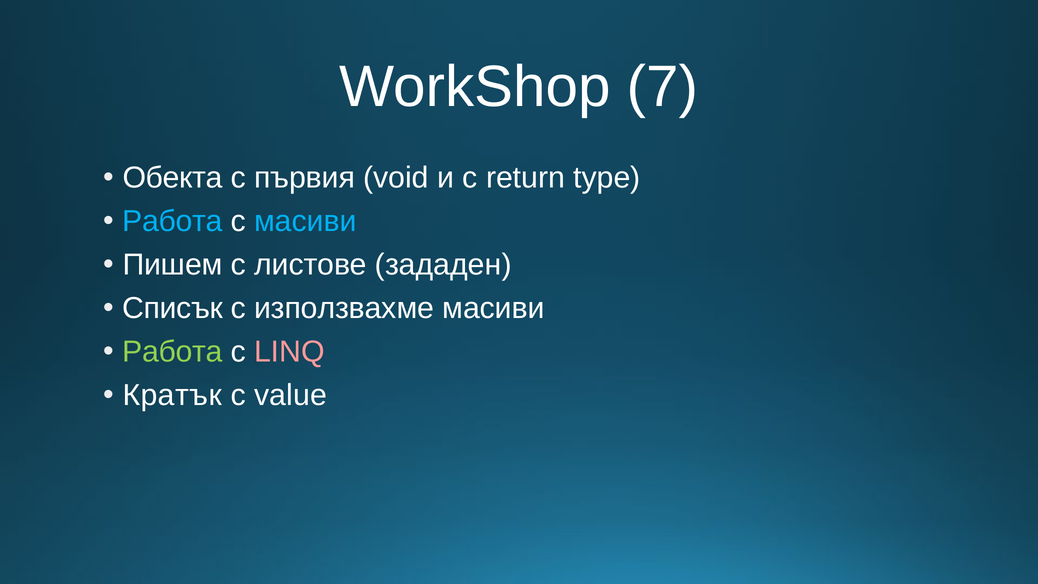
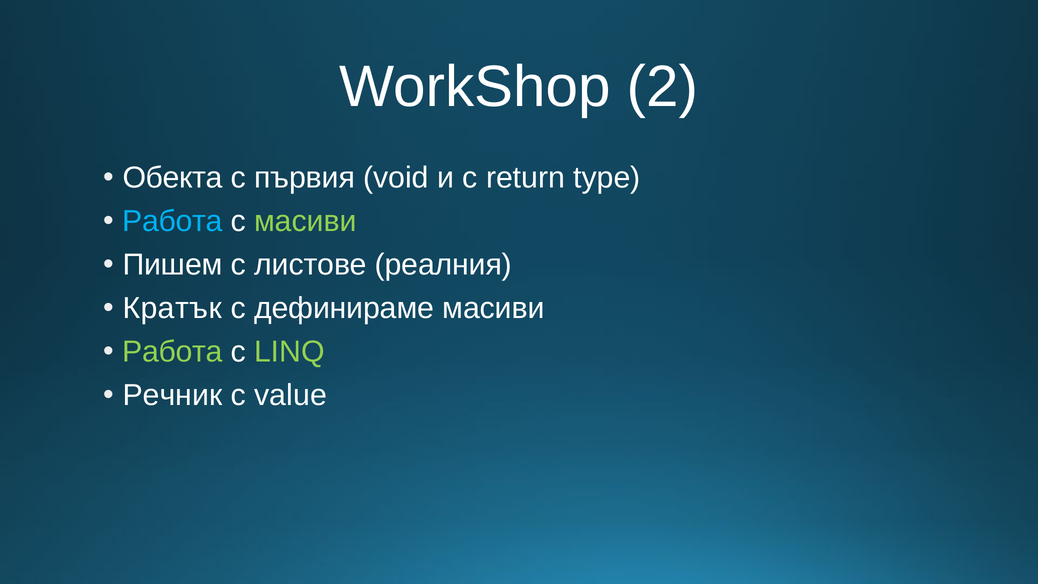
7: 7 -> 2
масиви at (305, 221) colour: light blue -> light green
зададен: зададен -> реалния
Списък: Списък -> Кратък
използвахме: използвахме -> дефинираме
LINQ colour: pink -> light green
Кратък: Кратък -> Речник
